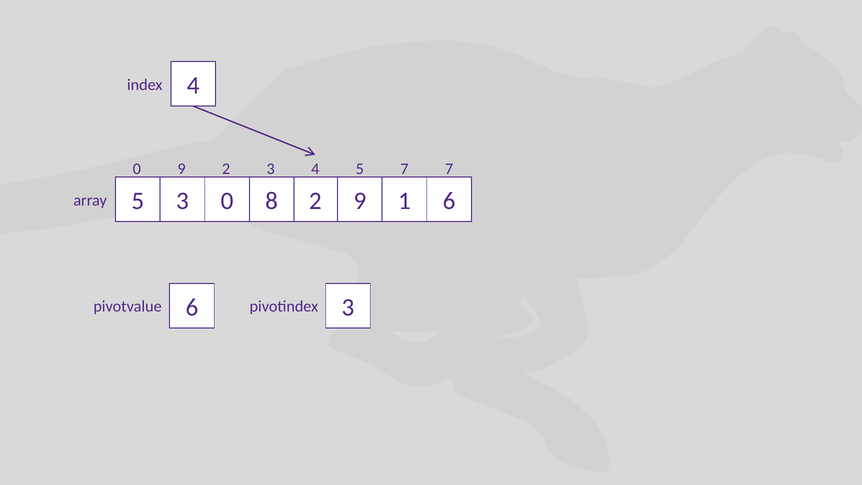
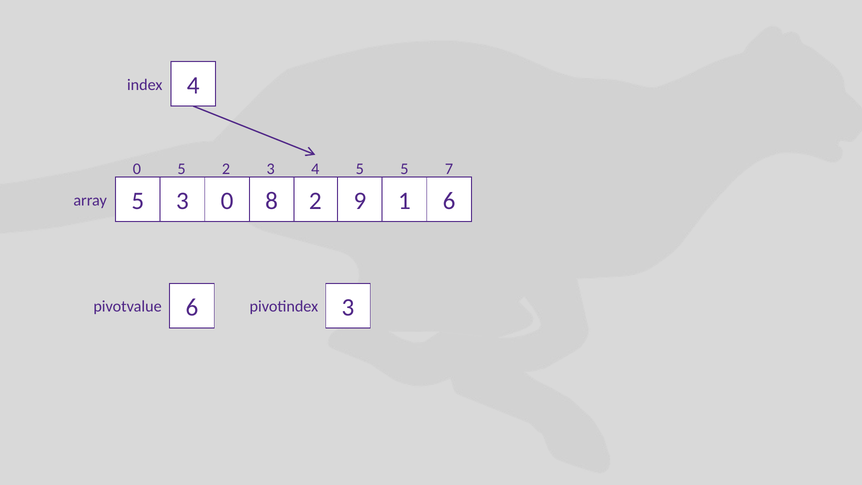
0 9: 9 -> 5
5 7: 7 -> 5
